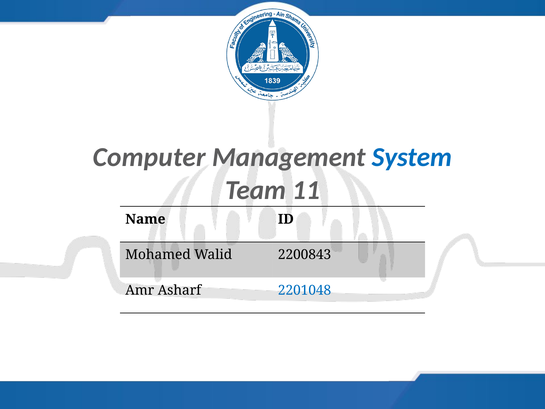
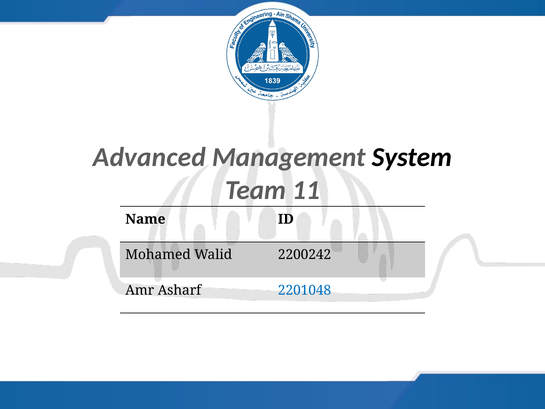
Computer: Computer -> Advanced
System colour: blue -> black
2200843: 2200843 -> 2200242
